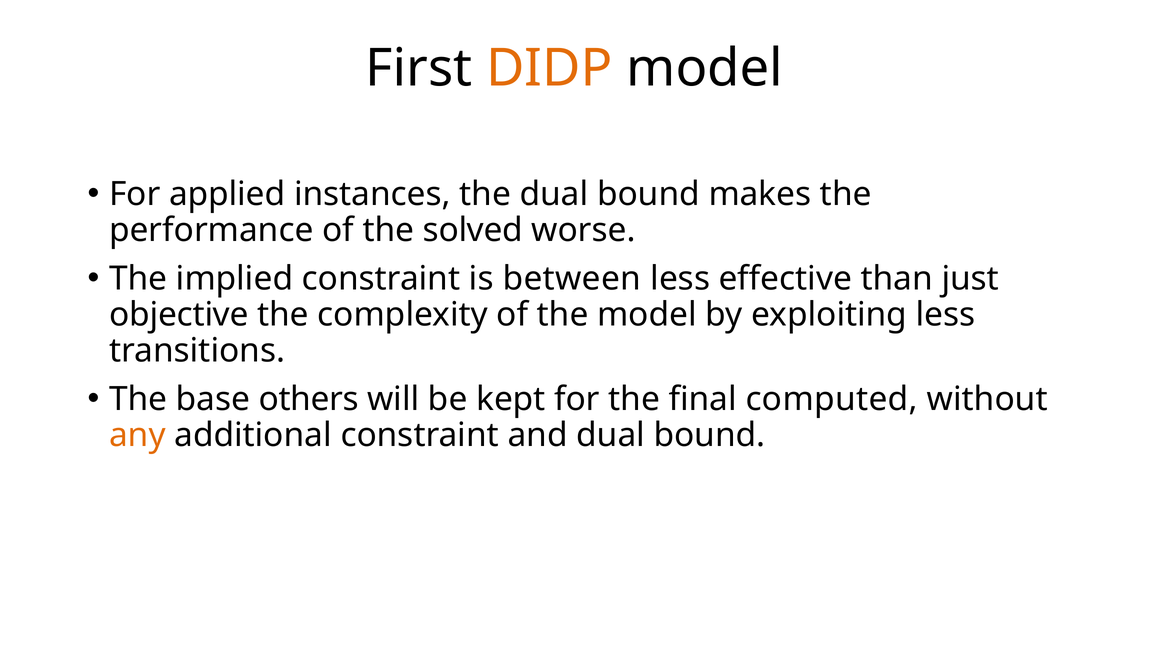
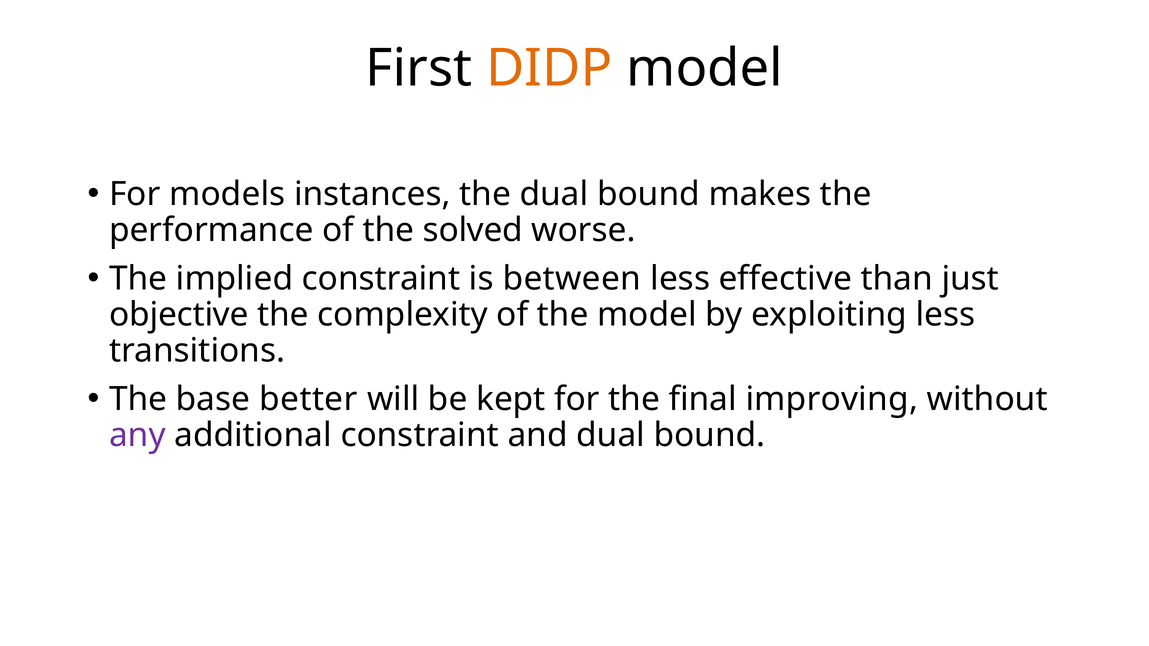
applied: applied -> models
others: others -> better
computed: computed -> improving
any colour: orange -> purple
